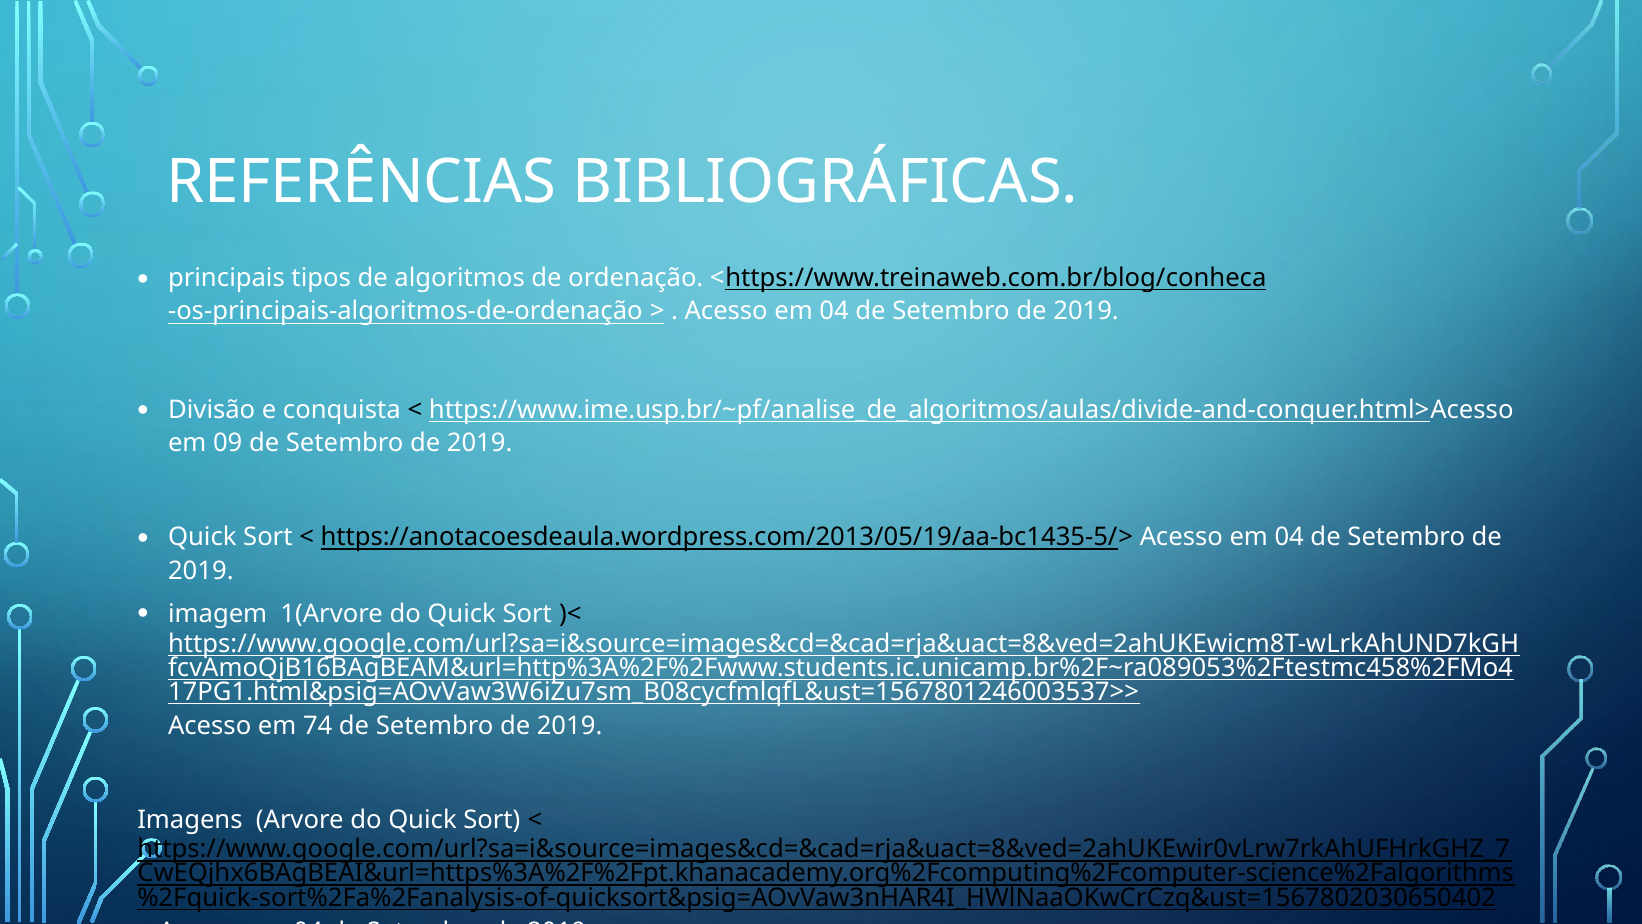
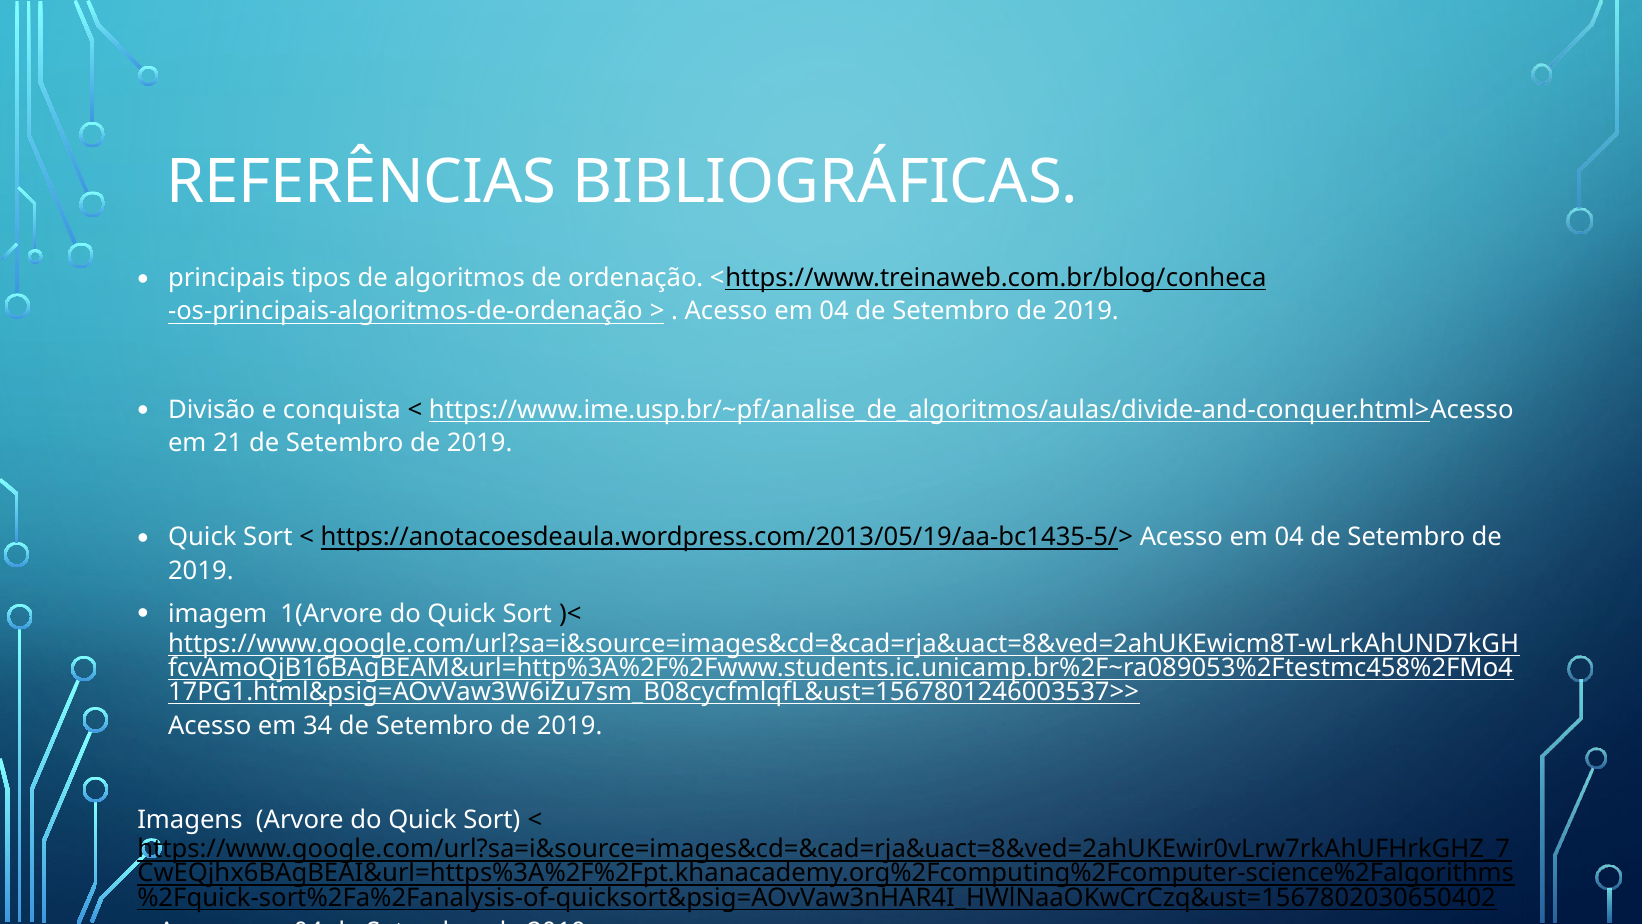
09: 09 -> 21
74: 74 -> 34
